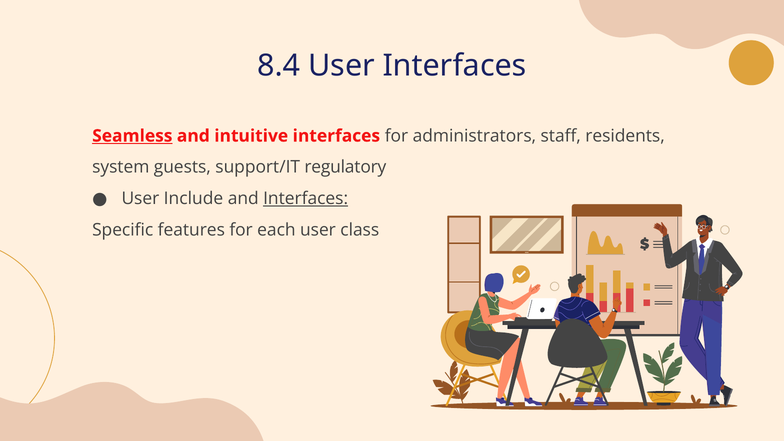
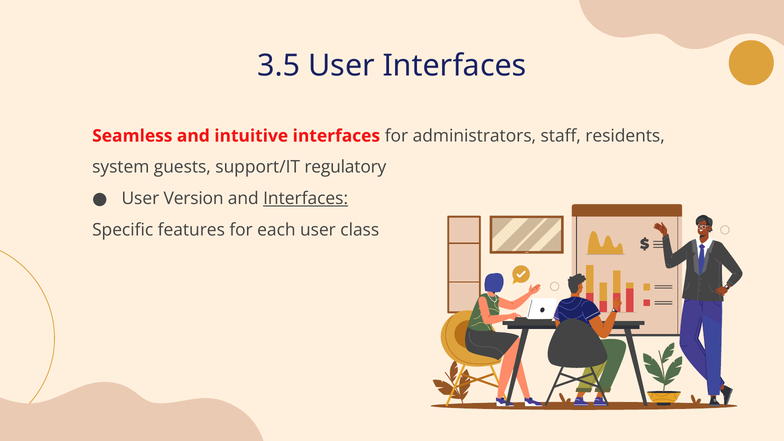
8.4: 8.4 -> 3.5
Seamless underline: present -> none
Include: Include -> Version
